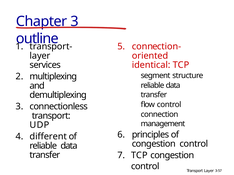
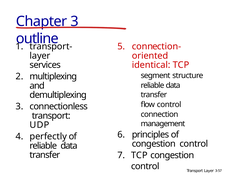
different: different -> perfectly
